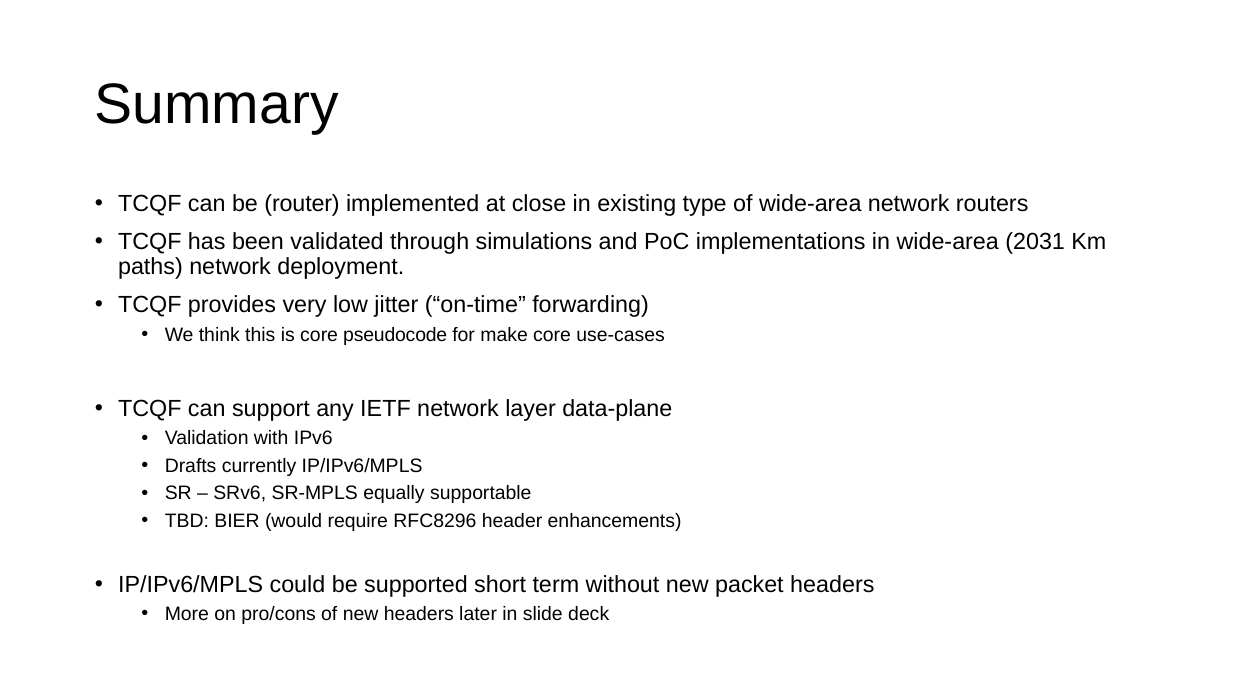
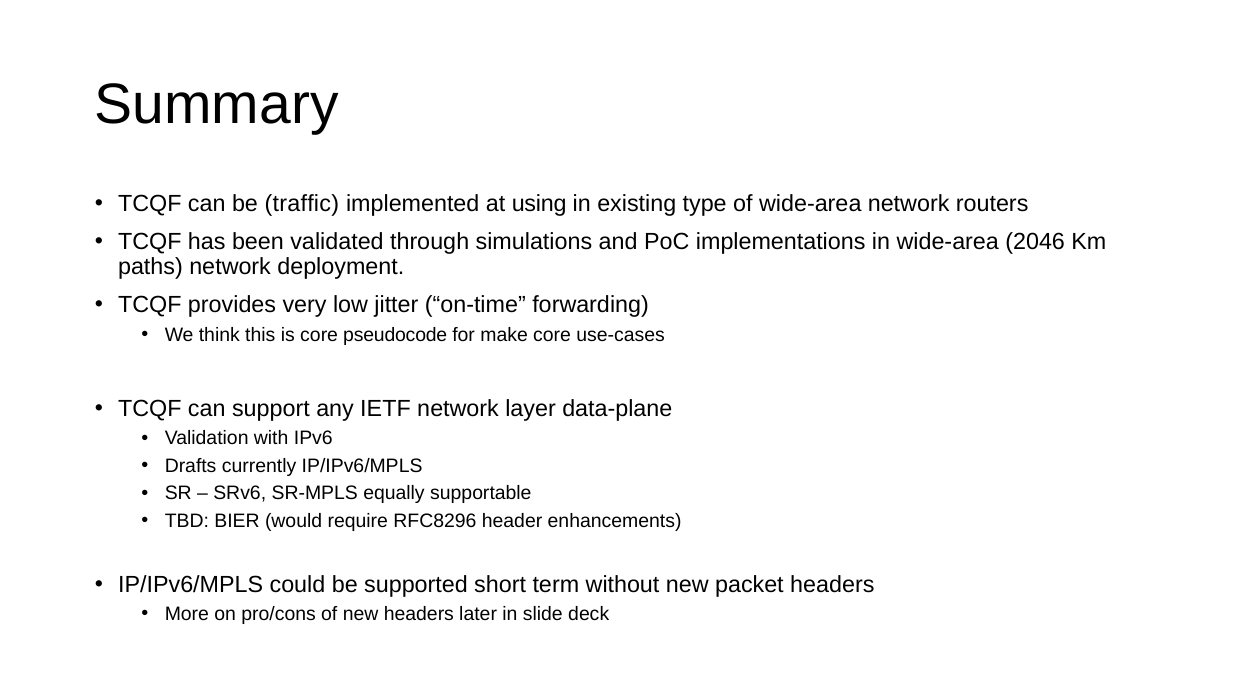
router: router -> traffic
close: close -> using
2031: 2031 -> 2046
